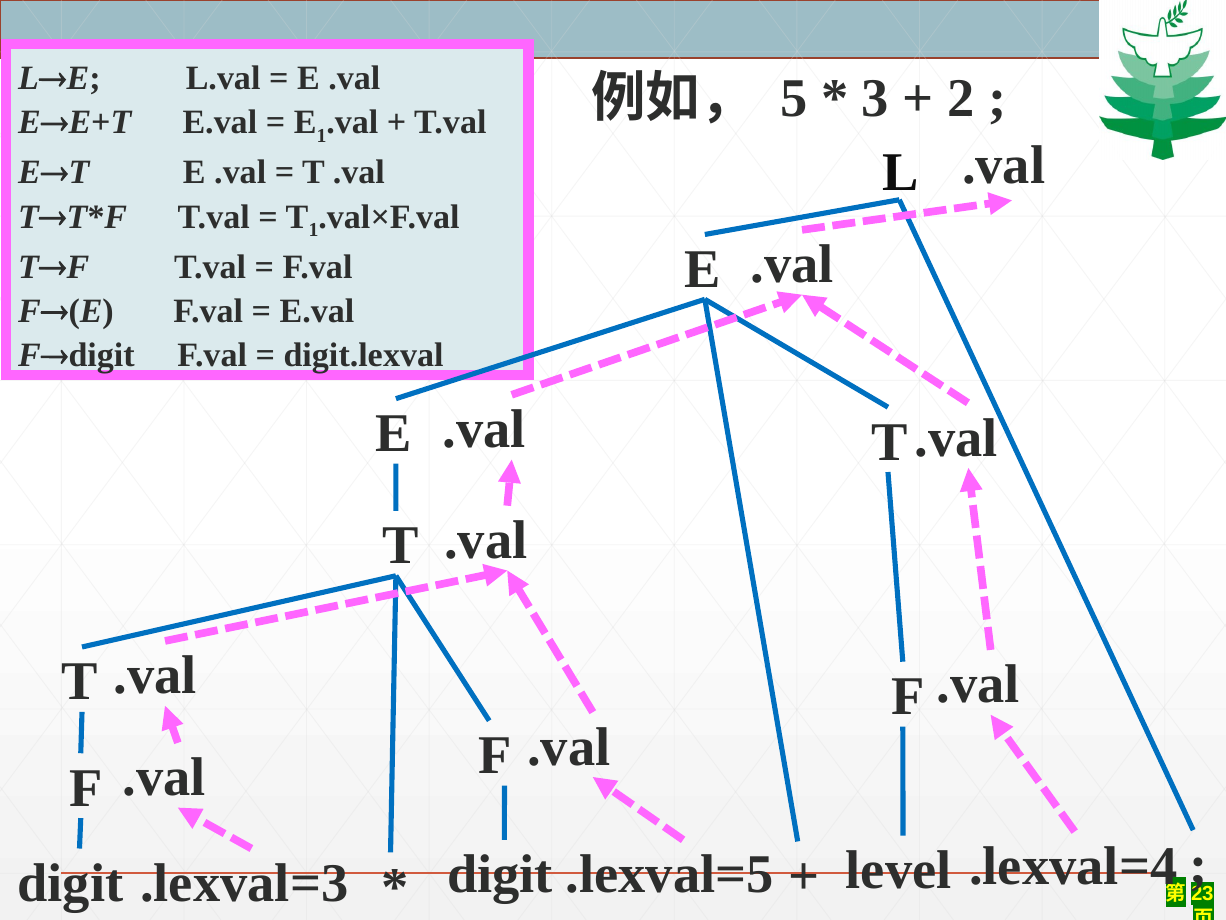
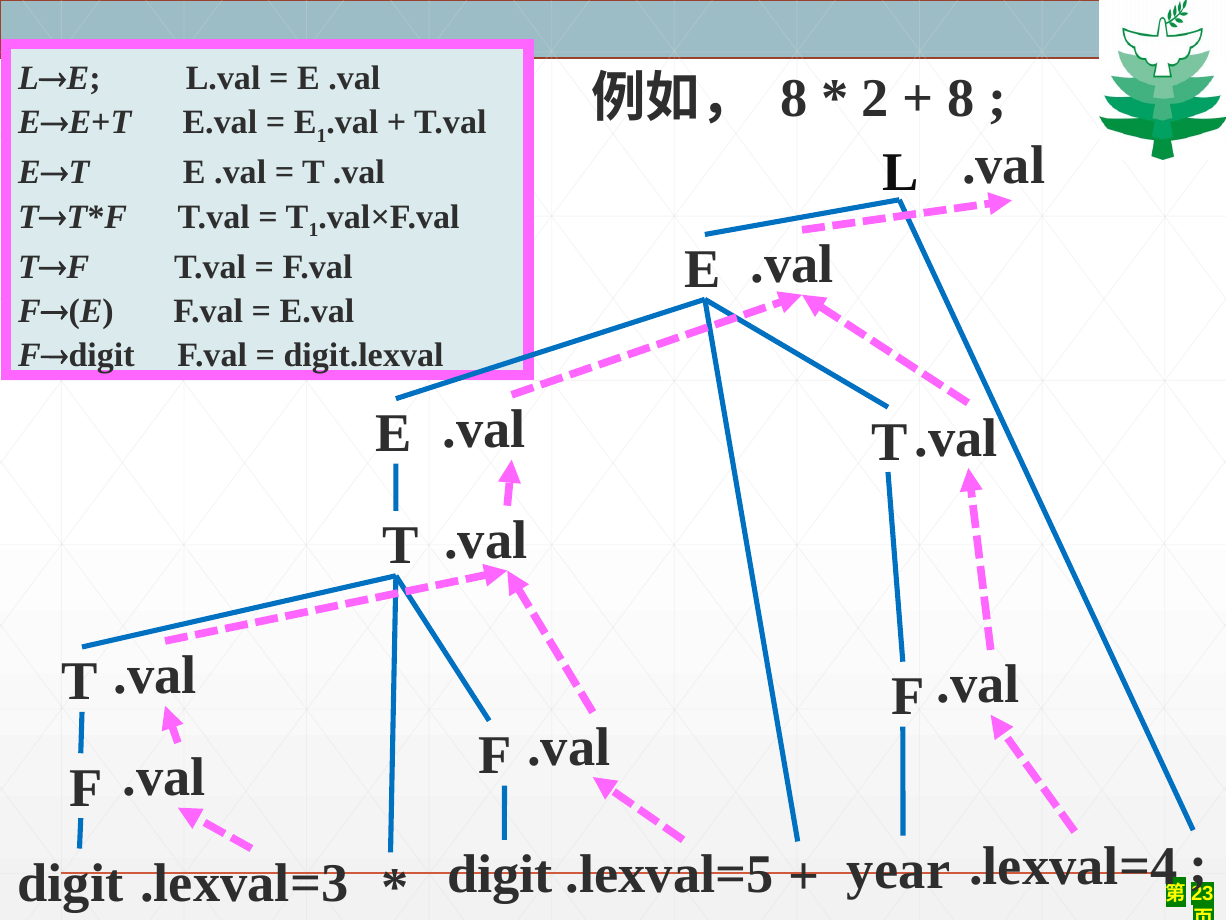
5 at (794, 98): 5 -> 8
3: 3 -> 2
2 at (961, 98): 2 -> 8
level: level -> year
